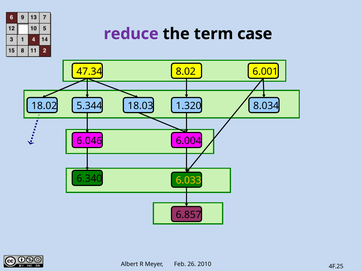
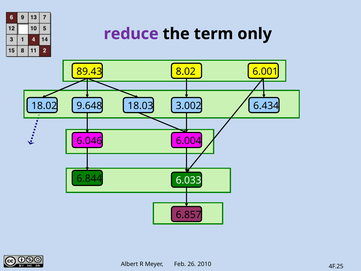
case: case -> only
47.34: 47.34 -> 89.43
5.344: 5.344 -> 9.648
1.320: 1.320 -> 3.002
8.034: 8.034 -> 6.434
6.340: 6.340 -> 6.844
6.033 colour: yellow -> white
